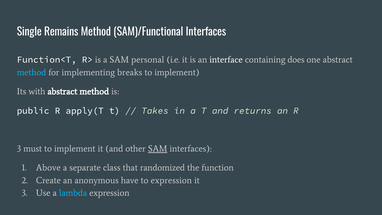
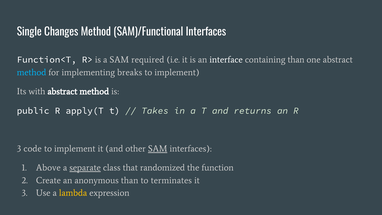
Remains: Remains -> Changes
personal: personal -> required
containing does: does -> than
must: must -> code
separate underline: none -> present
anonymous have: have -> than
to expression: expression -> terminates
lambda colour: light blue -> yellow
